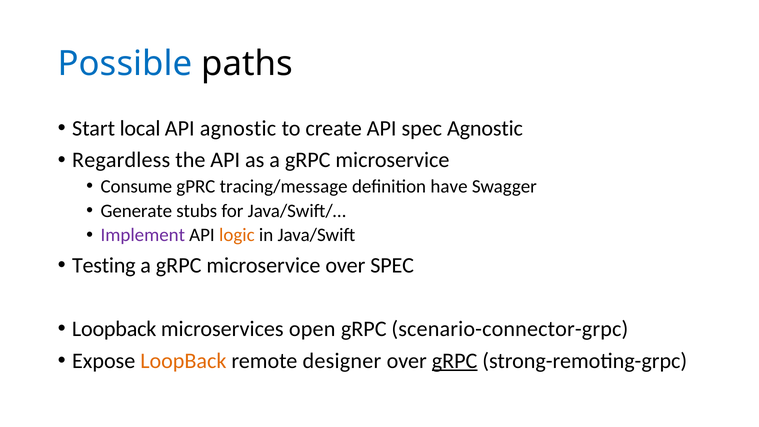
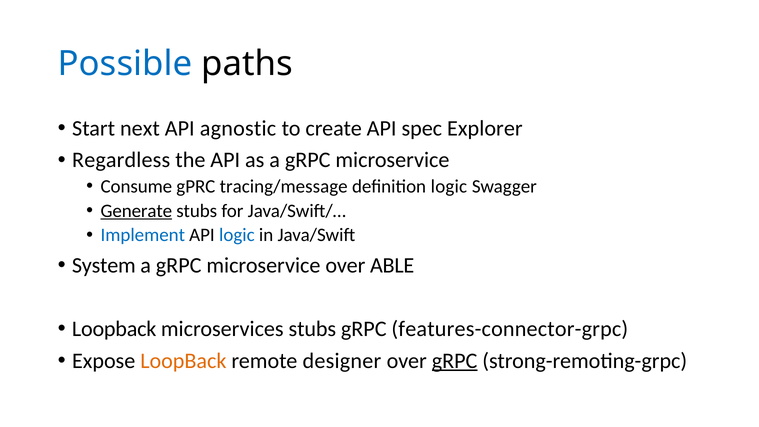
local: local -> next
spec Agnostic: Agnostic -> Explorer
definition have: have -> logic
Generate underline: none -> present
Implement colour: purple -> blue
logic at (237, 235) colour: orange -> blue
Testing: Testing -> System
over SPEC: SPEC -> ABLE
microservices open: open -> stubs
scenario-connector-grpc: scenario-connector-grpc -> features-connector-grpc
